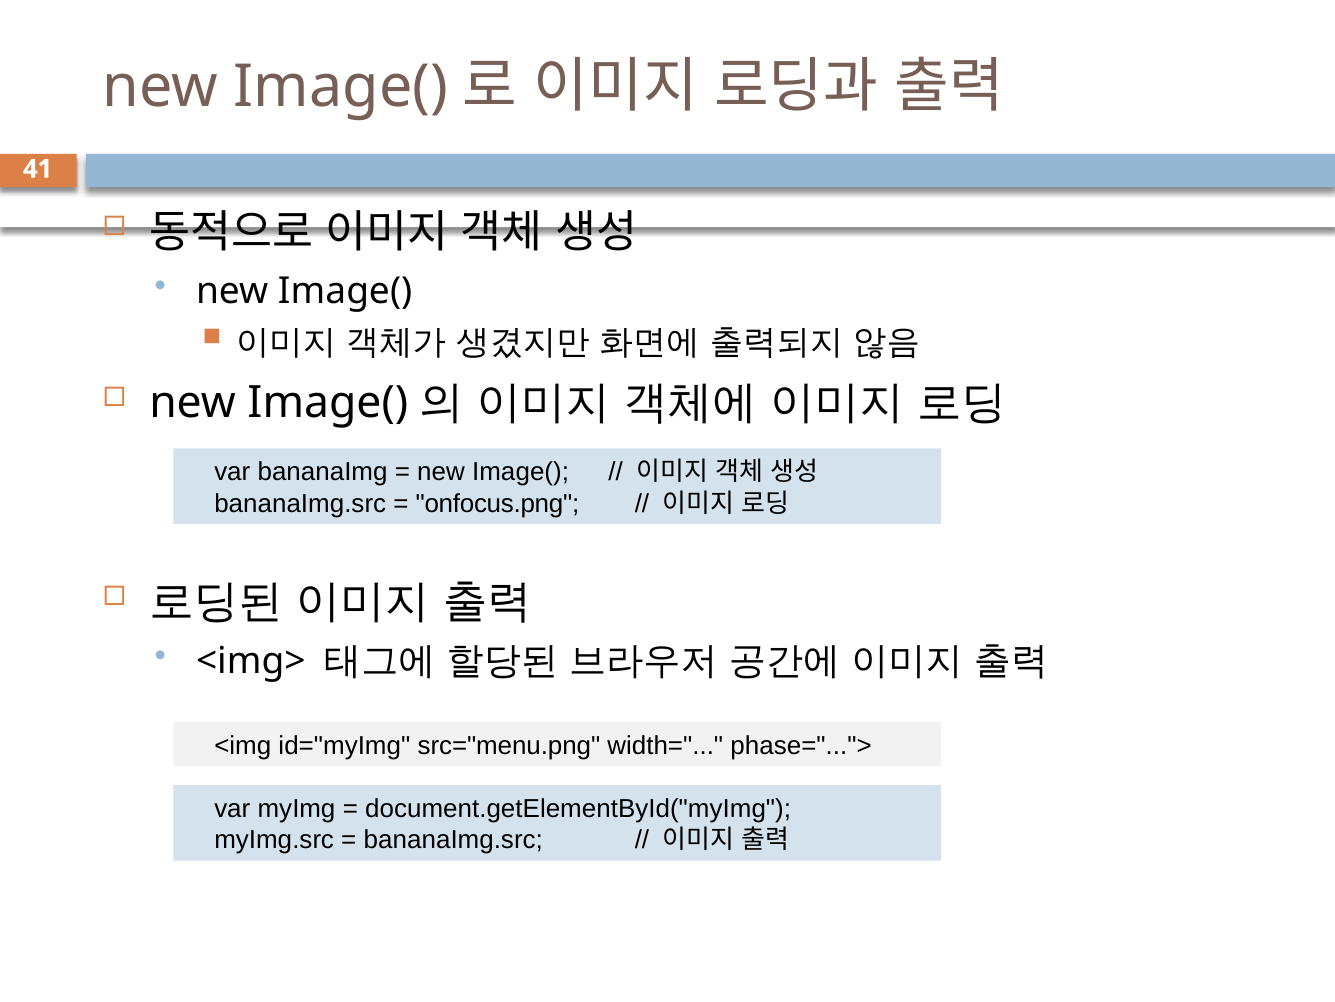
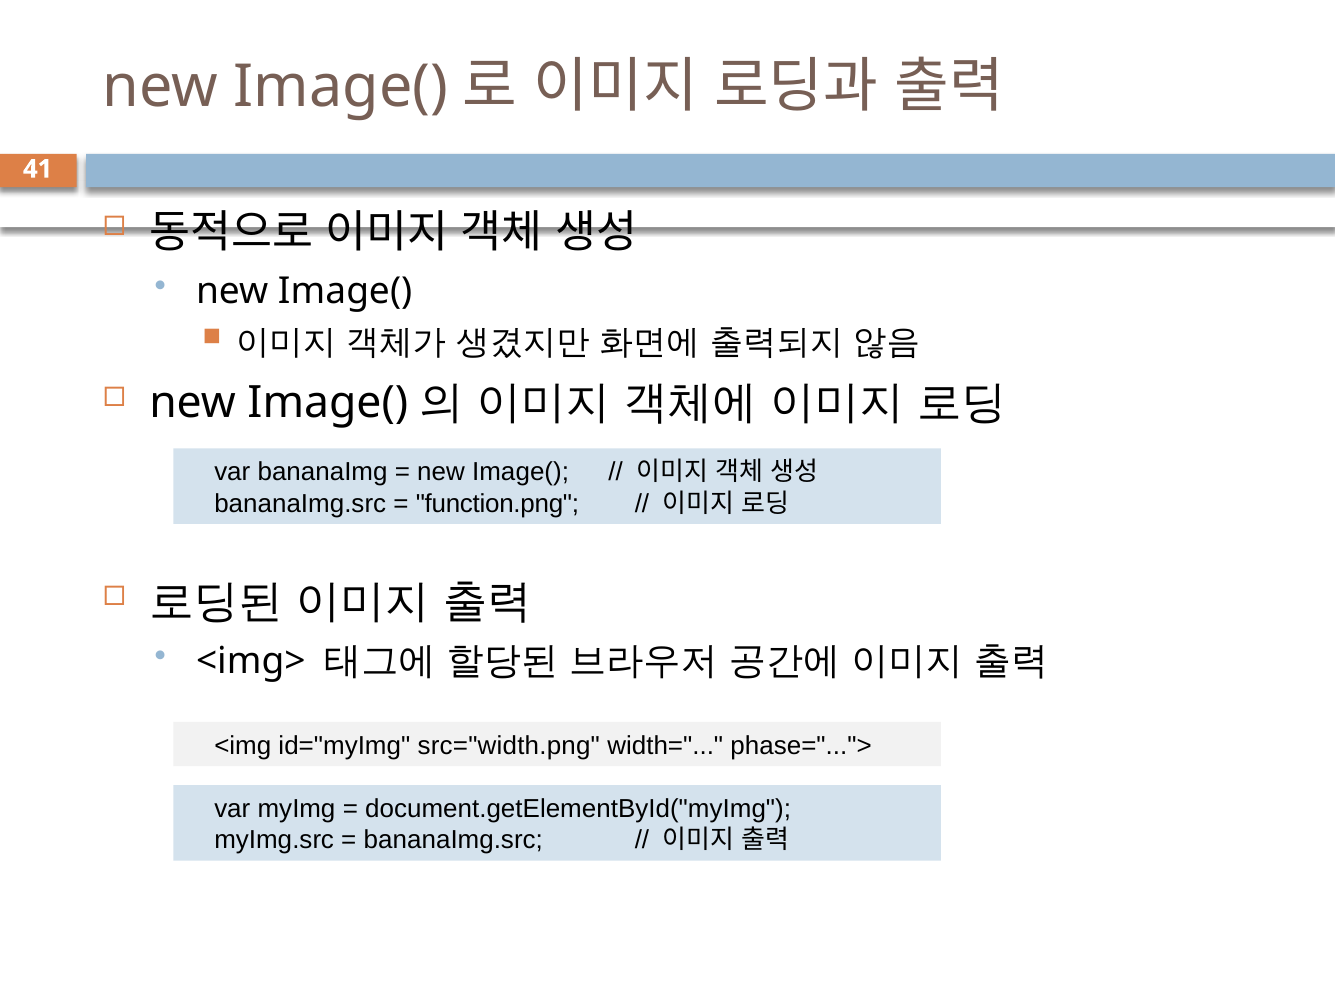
onfocus.png: onfocus.png -> function.png
src="menu.png: src="menu.png -> src="width.png
